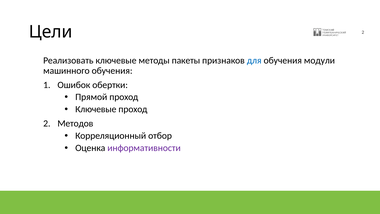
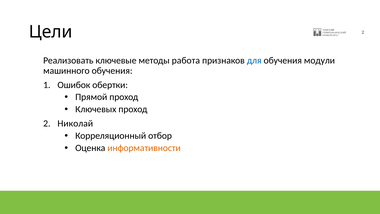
пакеты: пакеты -> работа
Ключевые at (96, 109): Ключевые -> Ключевых
Методов: Методов -> Николай
информативности colour: purple -> orange
